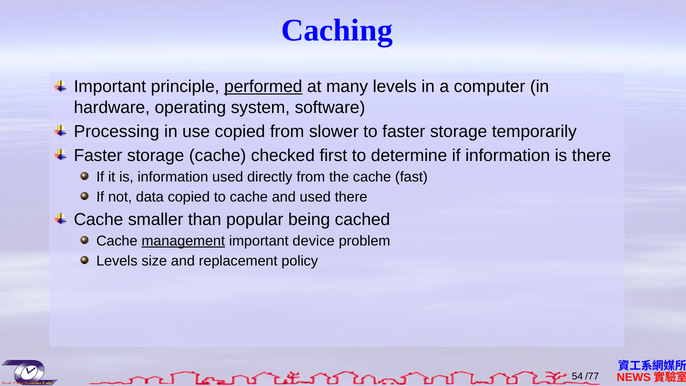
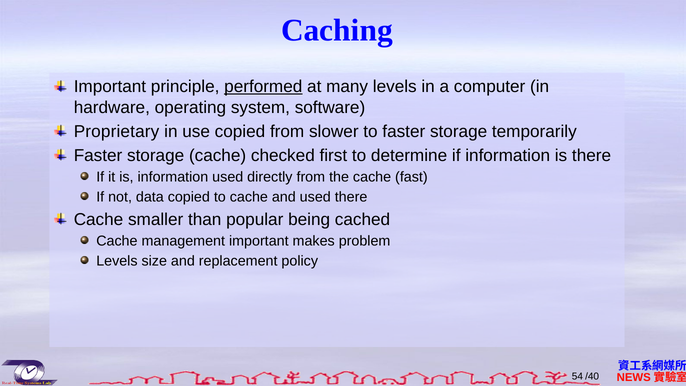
Processing: Processing -> Proprietary
management underline: present -> none
device: device -> makes
/77: /77 -> /40
